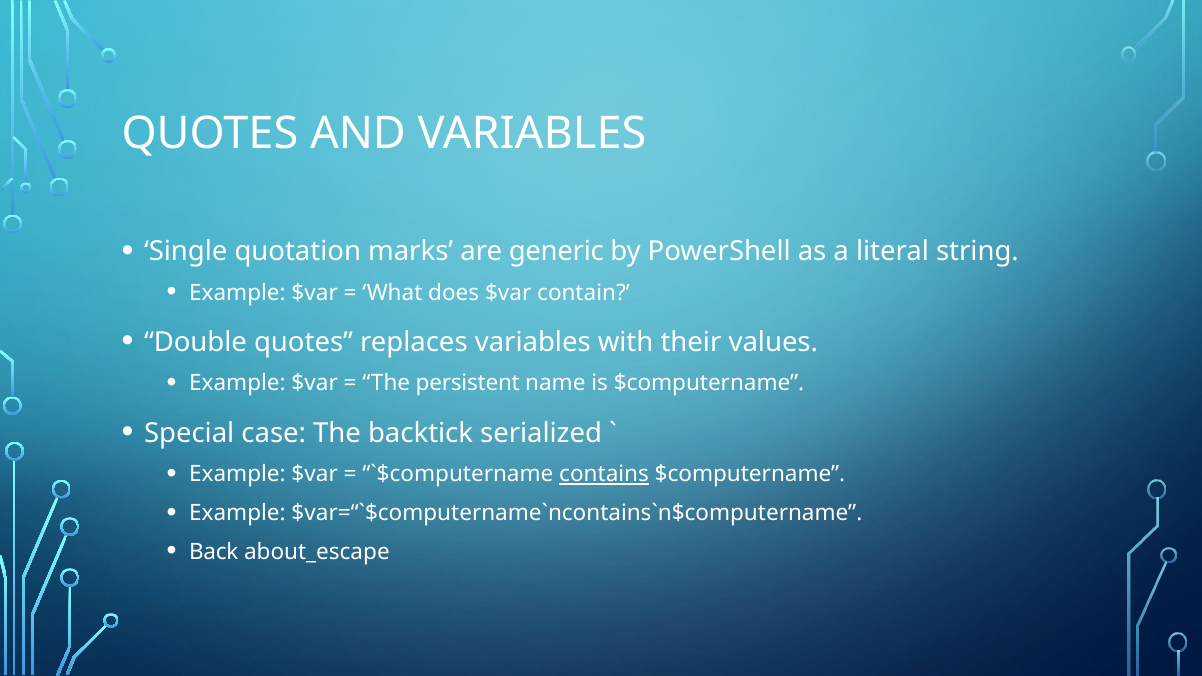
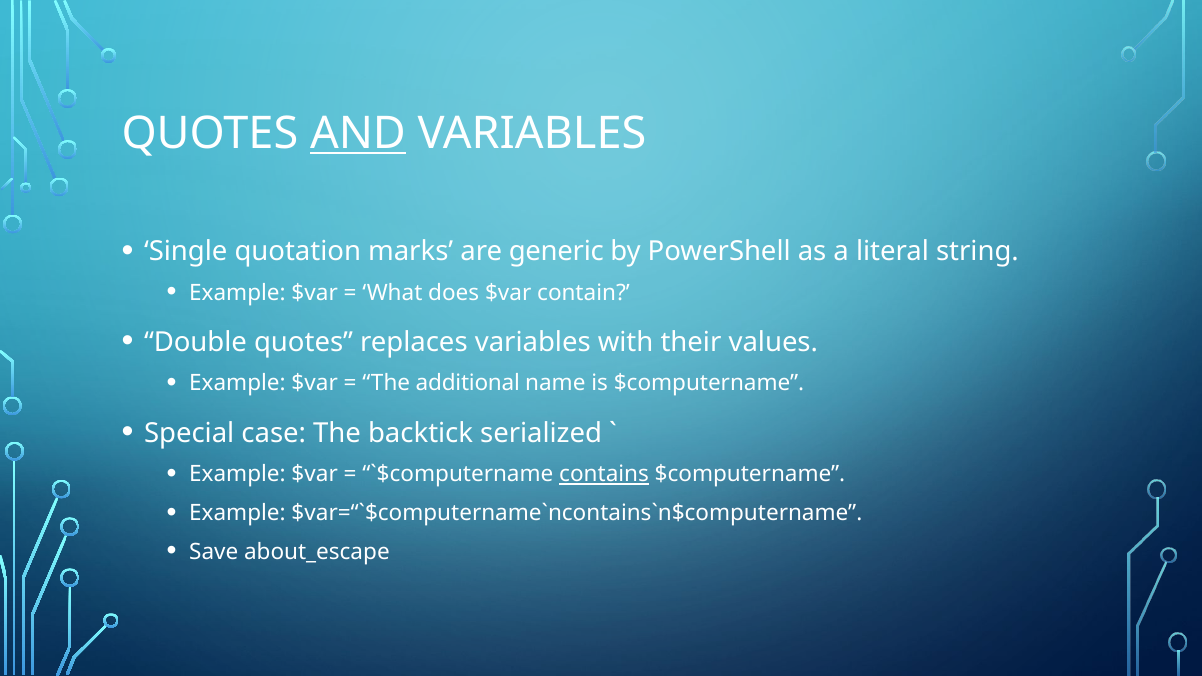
AND underline: none -> present
persistent: persistent -> additional
Back: Back -> Save
